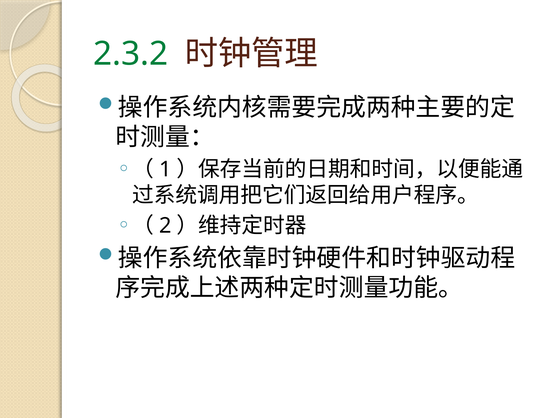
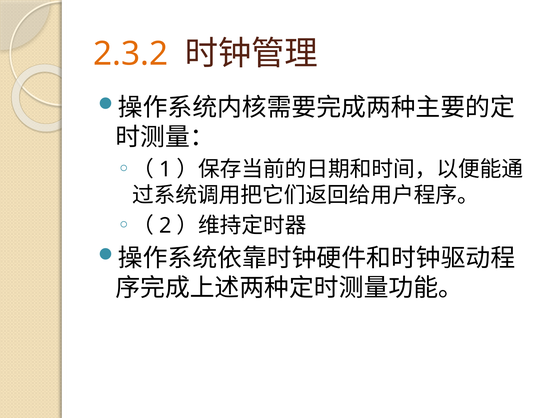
2.3.2 colour: green -> orange
